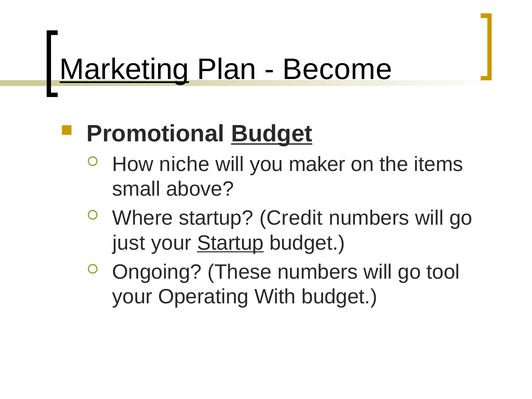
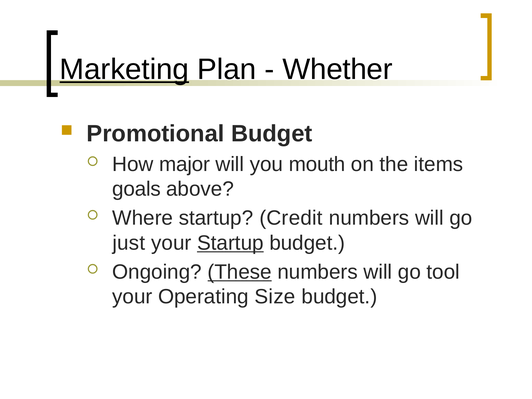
Become: Become -> Whether
Budget at (272, 134) underline: present -> none
niche: niche -> major
maker: maker -> mouth
small: small -> goals
These underline: none -> present
With: With -> Size
